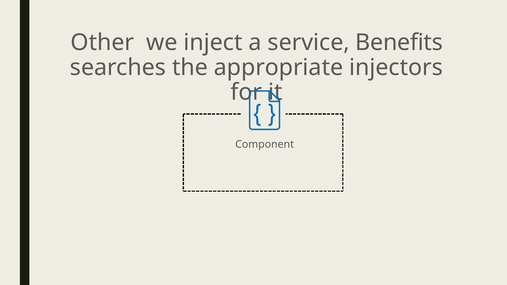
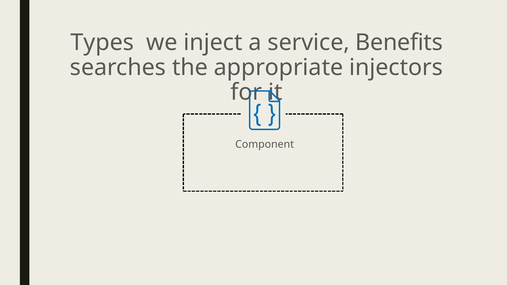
Other: Other -> Types
